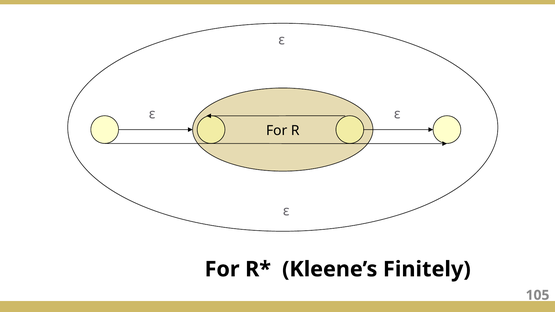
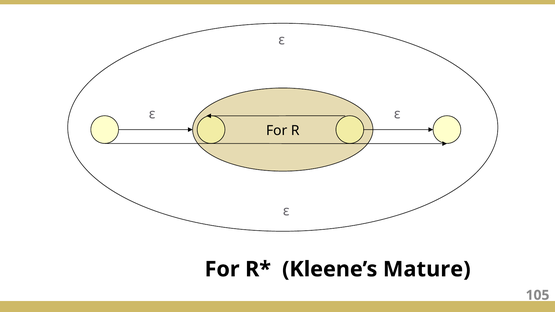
Finitely: Finitely -> Mature
